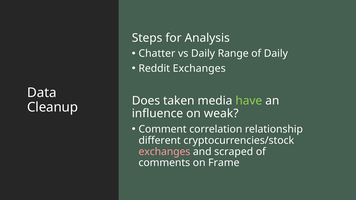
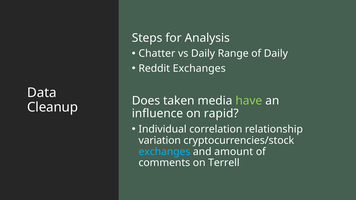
weak: weak -> rapid
Comment: Comment -> Individual
different: different -> variation
exchanges at (164, 152) colour: pink -> light blue
scraped: scraped -> amount
Frame: Frame -> Terrell
